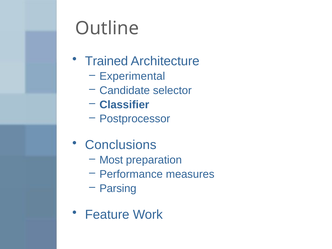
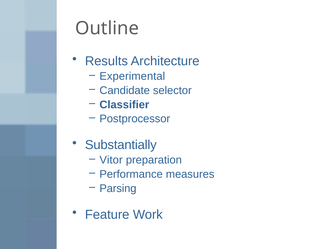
Trained: Trained -> Results
Conclusions: Conclusions -> Substantially
Most: Most -> Vitor
